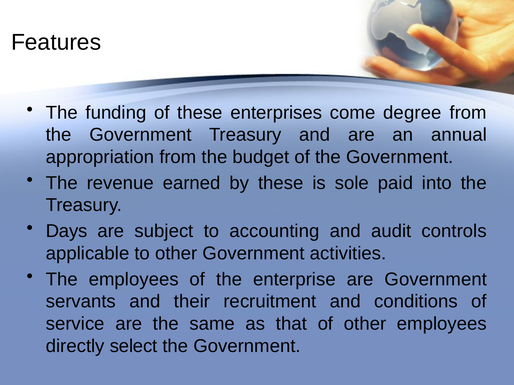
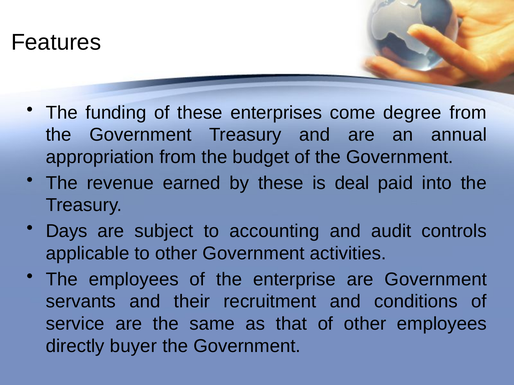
sole: sole -> deal
select: select -> buyer
